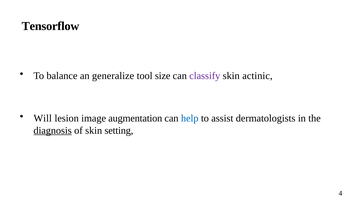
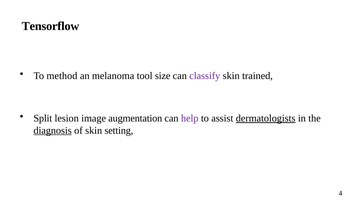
balance: balance -> method
generalize: generalize -> melanoma
actinic: actinic -> trained
Will: Will -> Split
help colour: blue -> purple
dermatologists underline: none -> present
